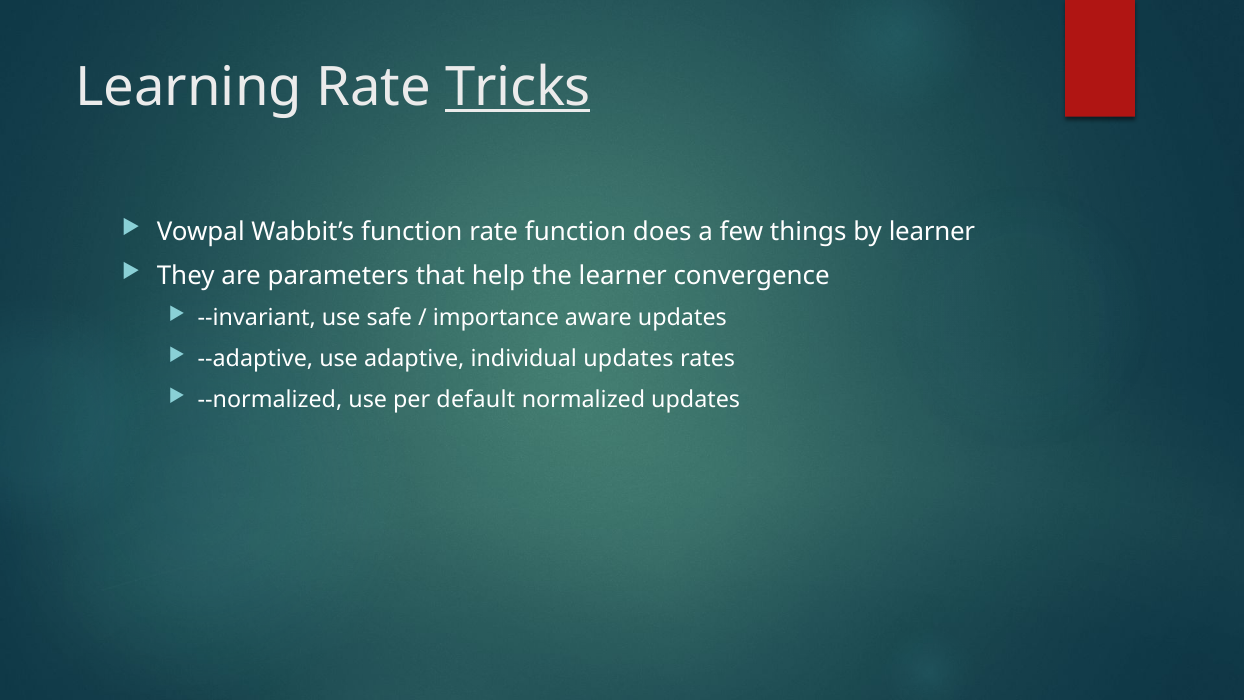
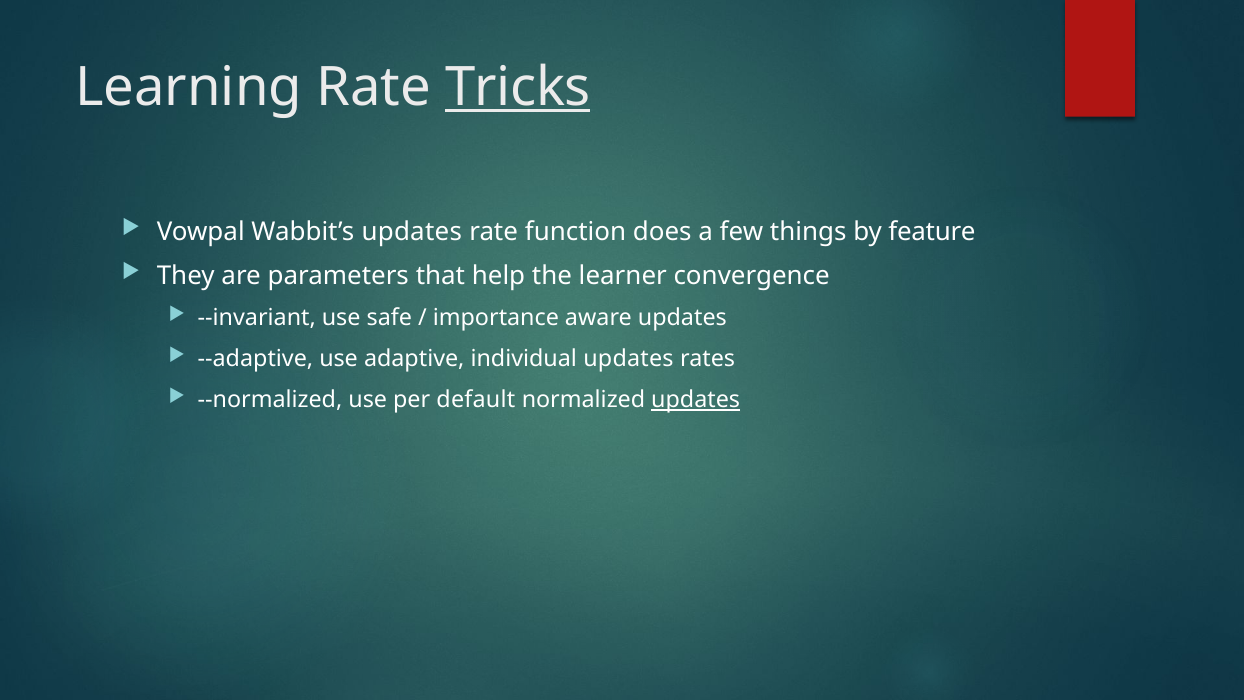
Wabbit’s function: function -> updates
by learner: learner -> feature
updates at (696, 400) underline: none -> present
